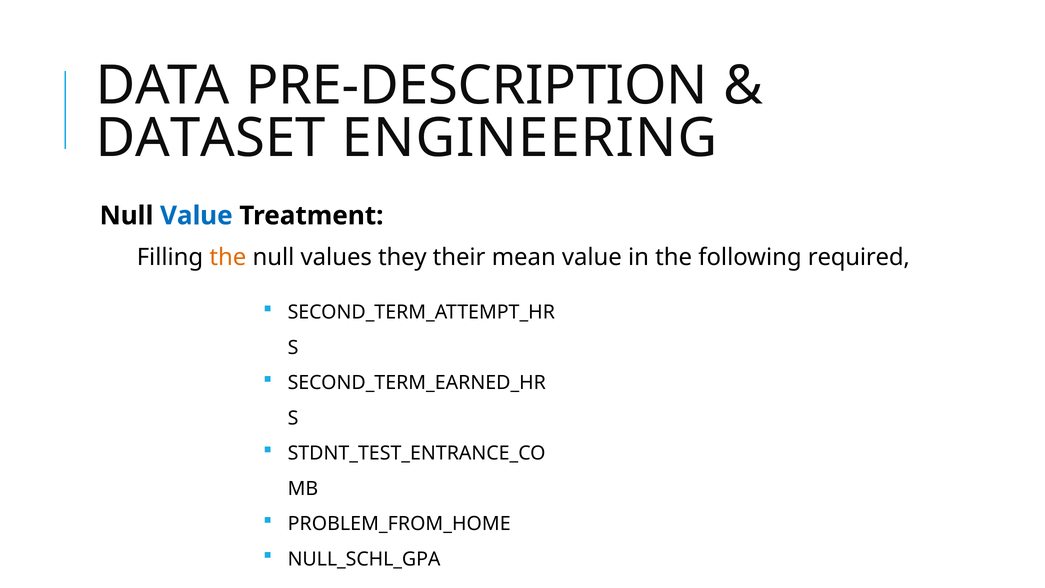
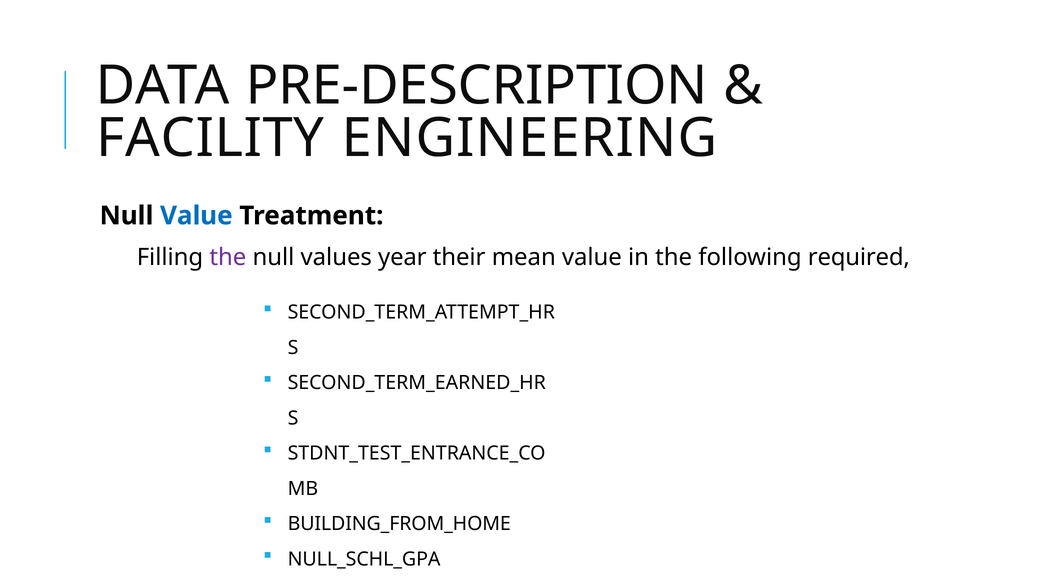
DATASET: DATASET -> FACILITY
the at (228, 257) colour: orange -> purple
they: they -> year
PROBLEM_FROM_HOME: PROBLEM_FROM_HOME -> BUILDING_FROM_HOME
